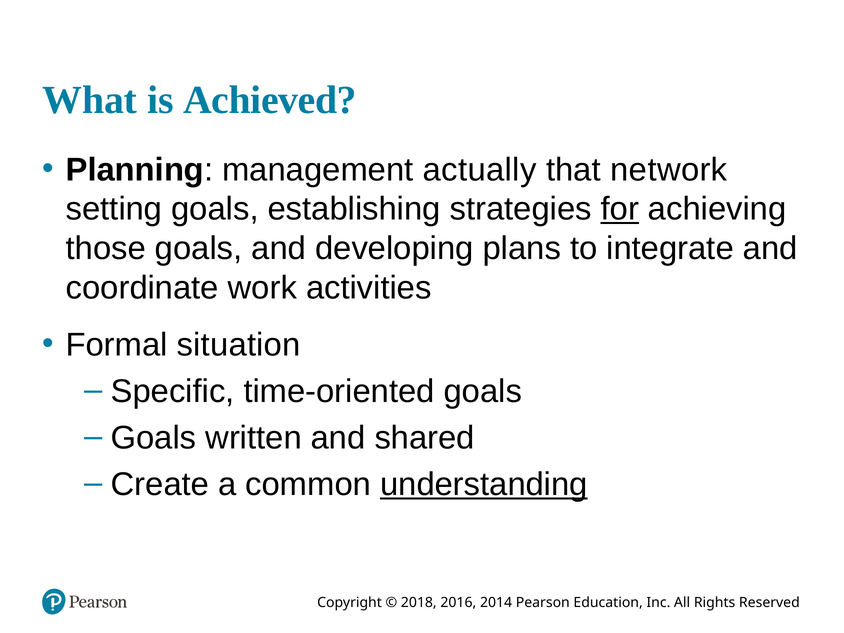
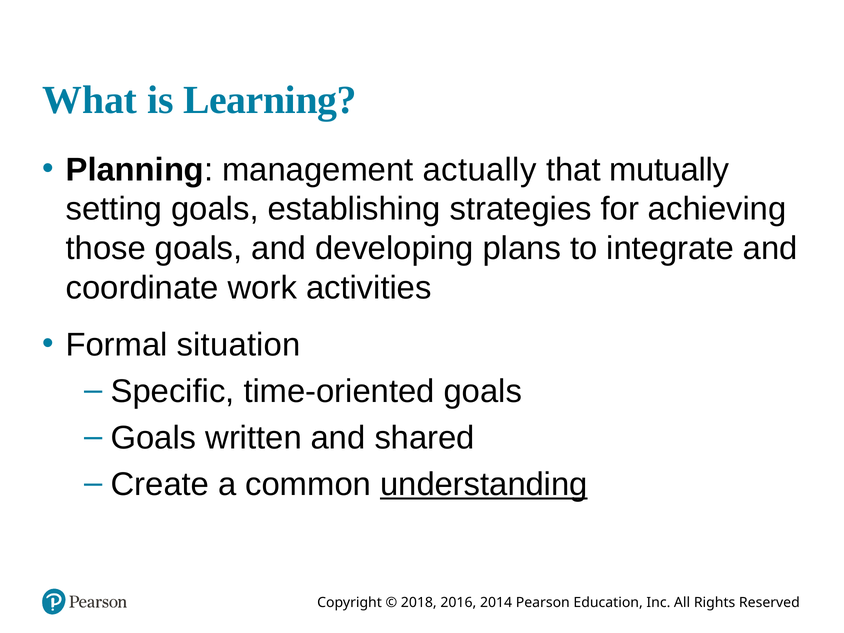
Achieved: Achieved -> Learning
network: network -> mutually
for underline: present -> none
